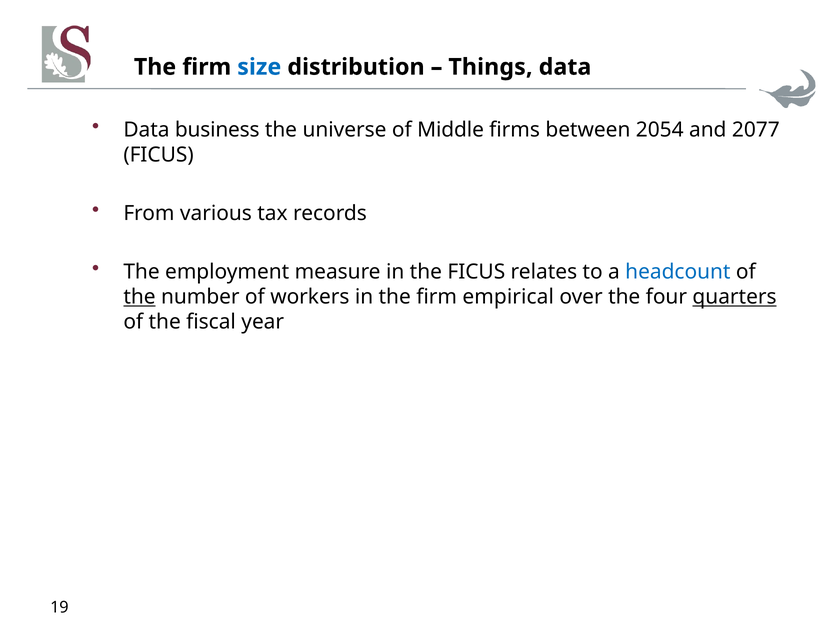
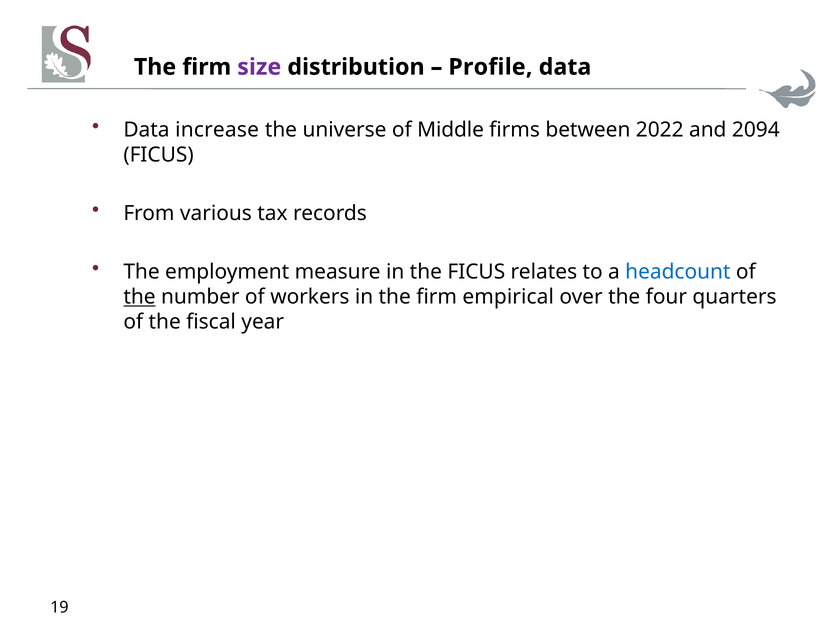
size colour: blue -> purple
Things: Things -> Profile
business: business -> increase
2054: 2054 -> 2022
2077: 2077 -> 2094
quarters underline: present -> none
